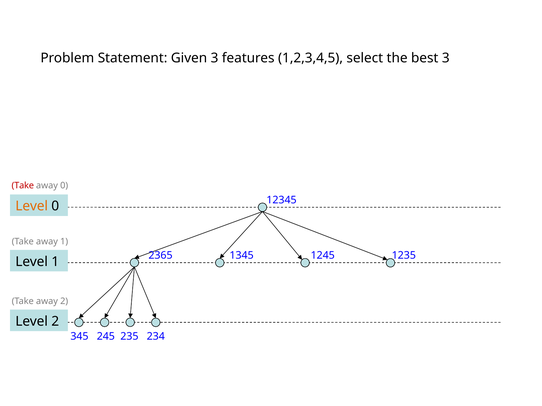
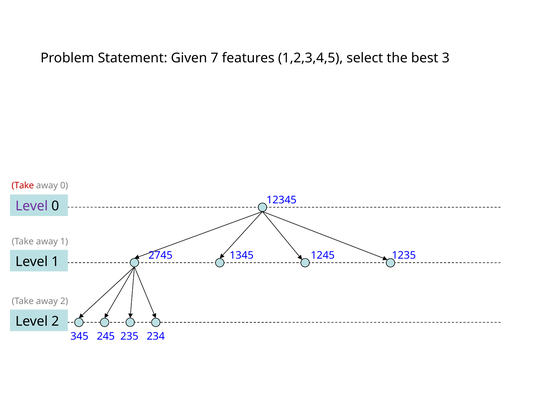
Given 3: 3 -> 7
Level at (32, 206) colour: orange -> purple
2365: 2365 -> 2745
